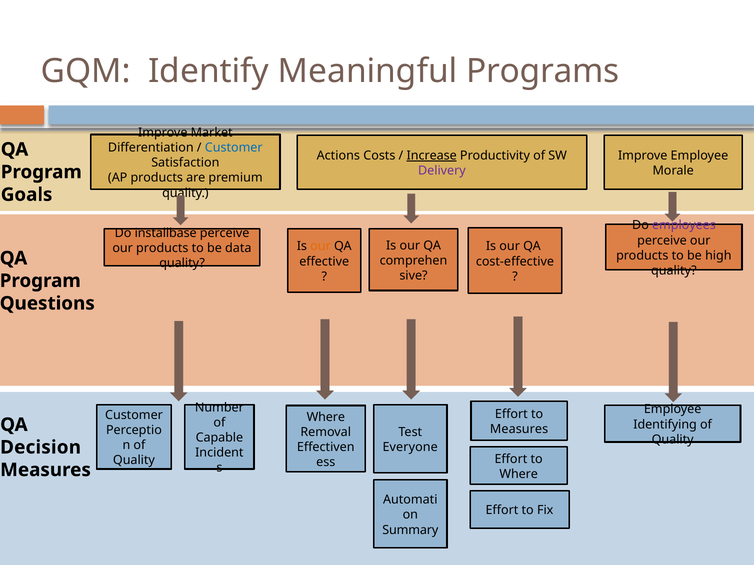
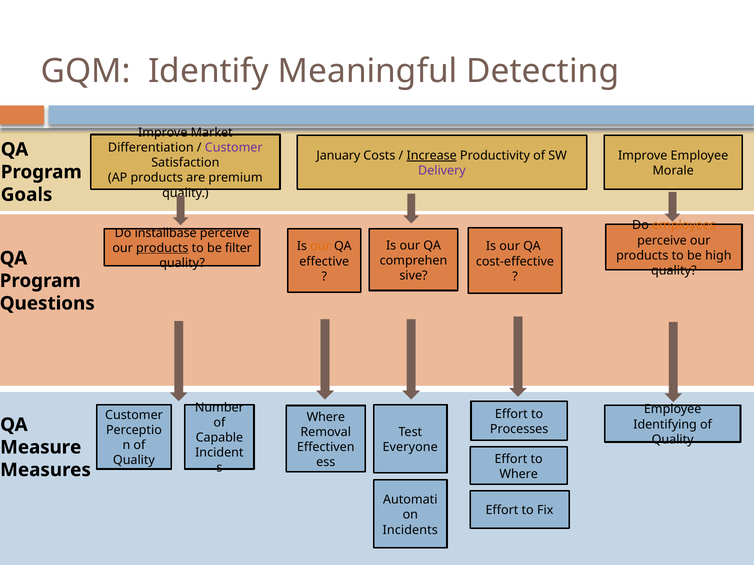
Programs: Programs -> Detecting
Customer at (234, 148) colour: blue -> purple
Actions: Actions -> January
employees colour: purple -> orange
products at (162, 248) underline: none -> present
data: data -> filter
Measures at (519, 429): Measures -> Processes
Decision: Decision -> Measure
Summary: Summary -> Incidents
